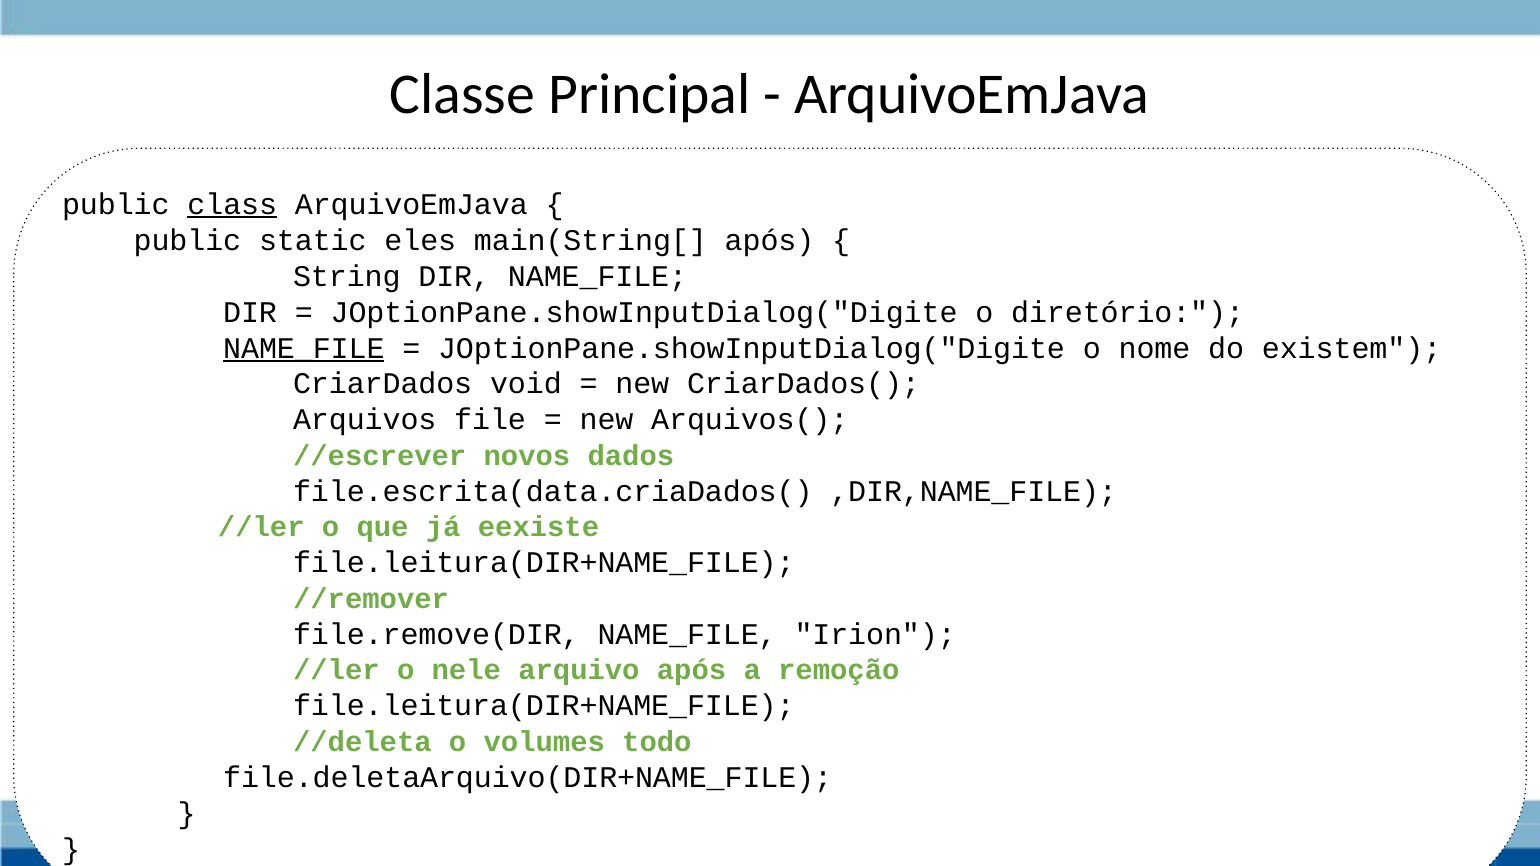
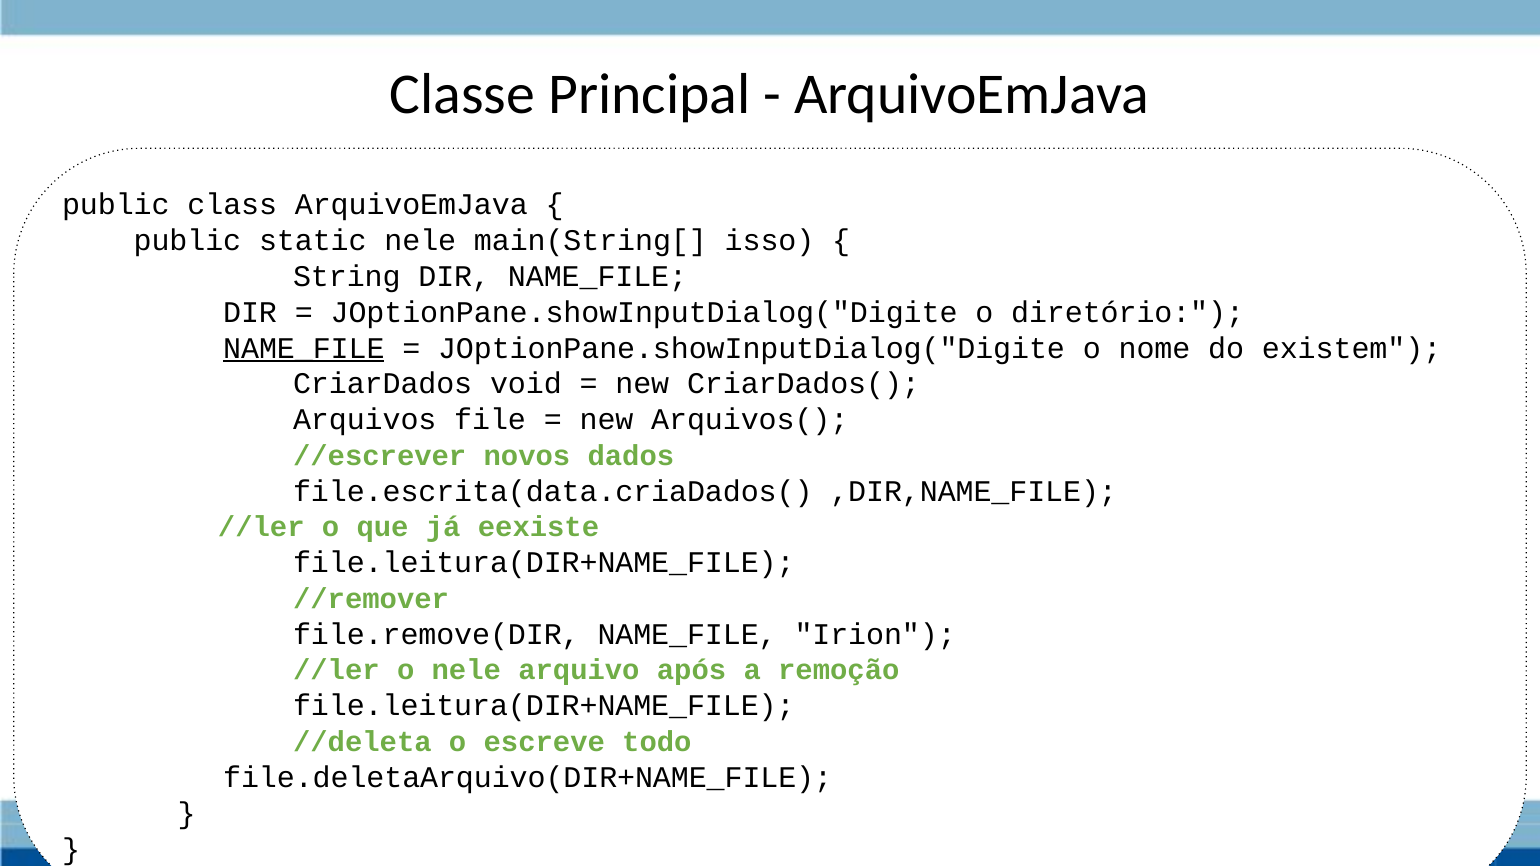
class underline: present -> none
static eles: eles -> nele
main(String[ após: após -> isso
volumes: volumes -> escreve
